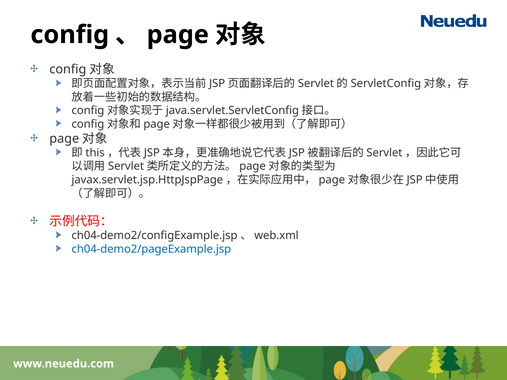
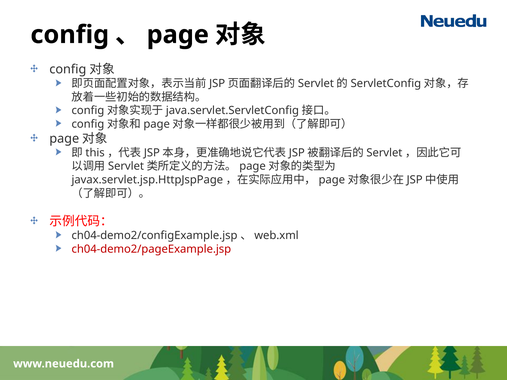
ch04-demo2/pageExample.jsp colour: blue -> red
